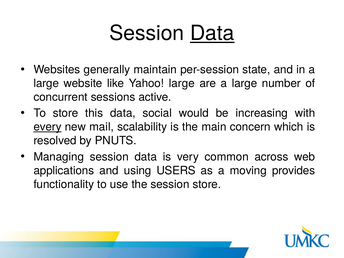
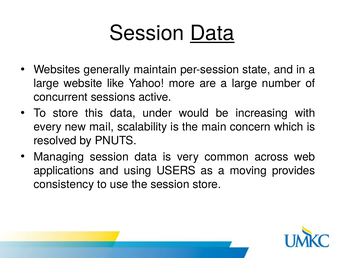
Yahoo large: large -> more
social: social -> under
every underline: present -> none
functionality: functionality -> consistency
